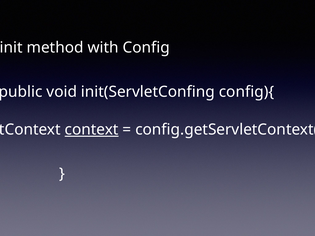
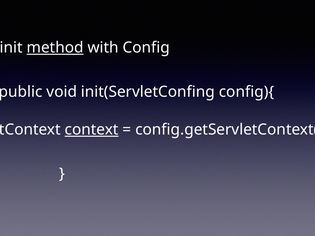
method underline: none -> present
